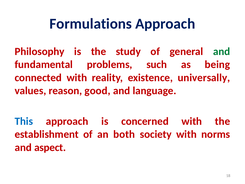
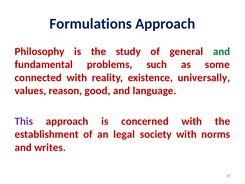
being: being -> some
This colour: blue -> purple
both: both -> legal
aspect: aspect -> writes
